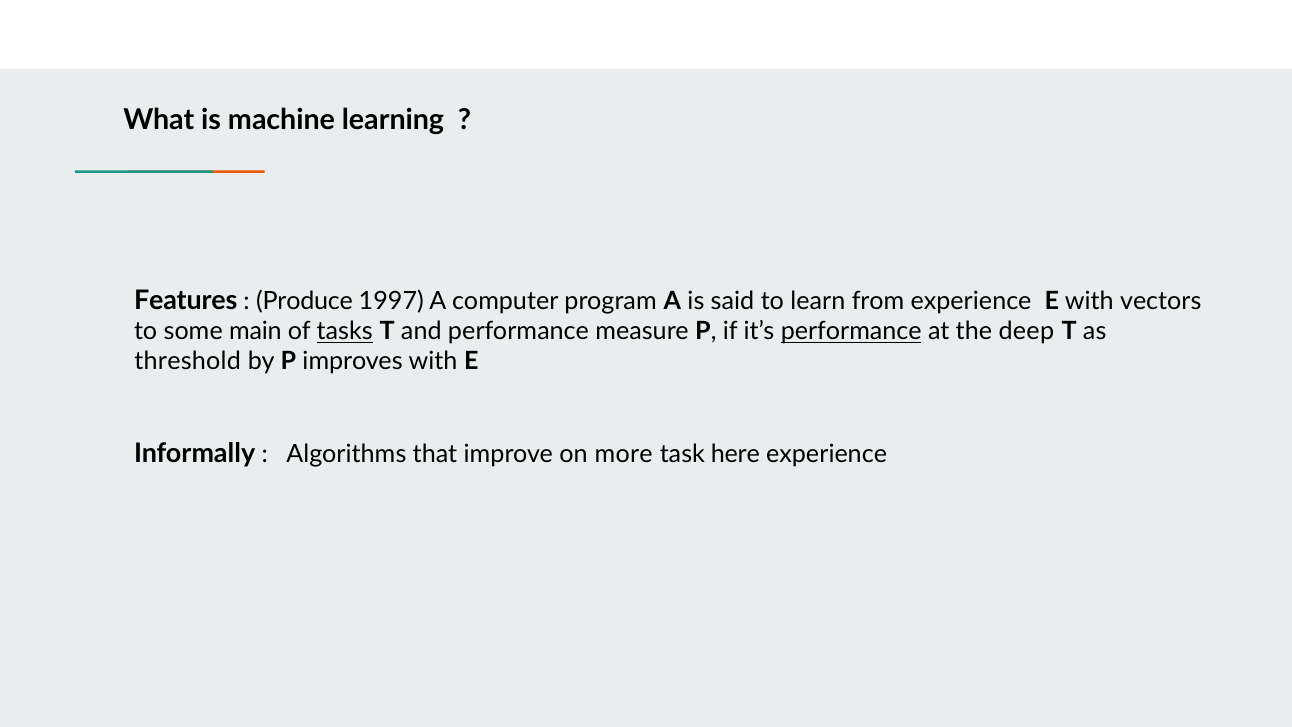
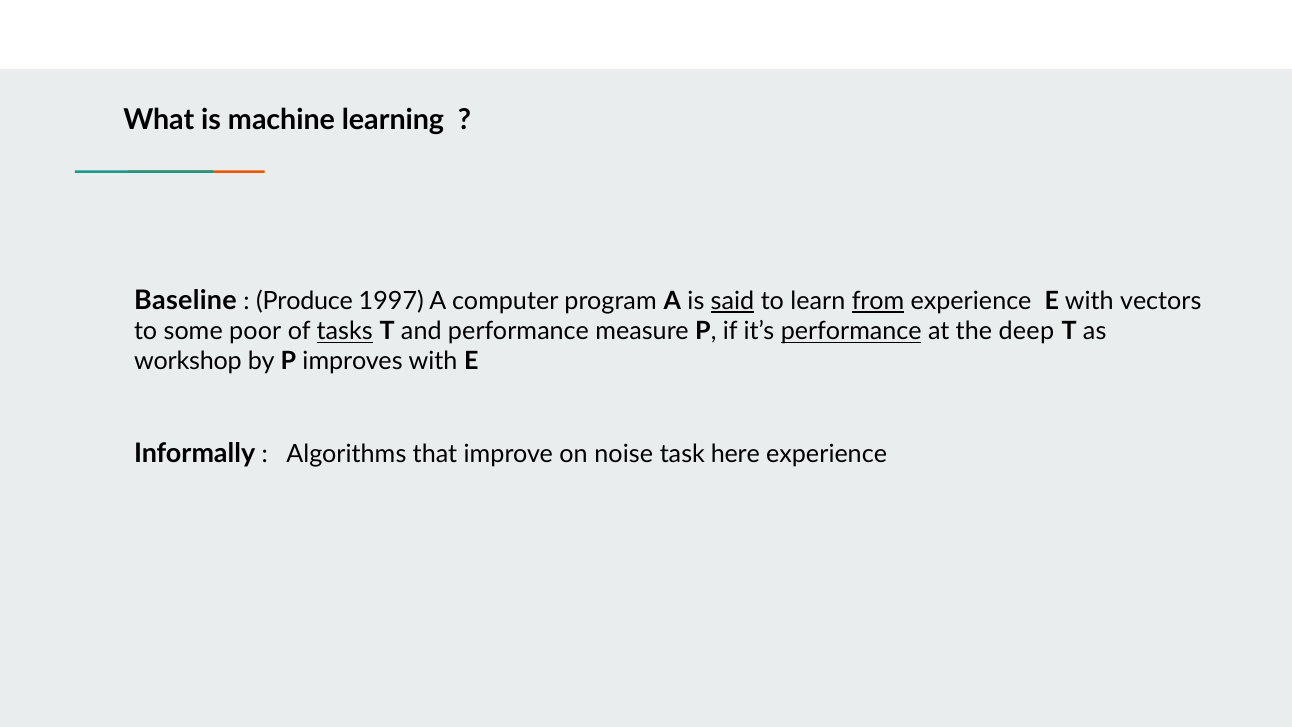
Features: Features -> Baseline
said underline: none -> present
from underline: none -> present
main: main -> poor
threshold: threshold -> workshop
more: more -> noise
